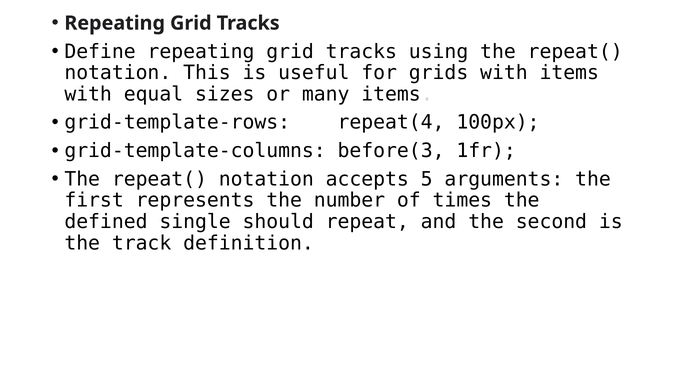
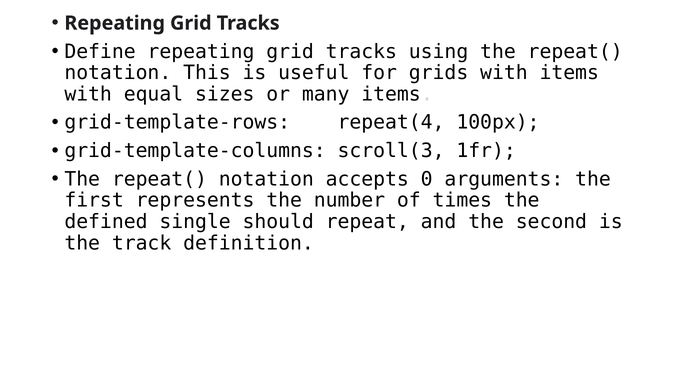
before(3: before(3 -> scroll(3
5: 5 -> 0
